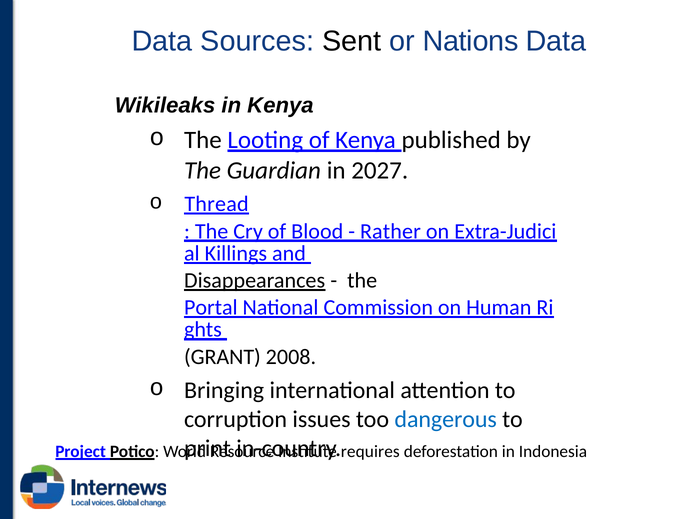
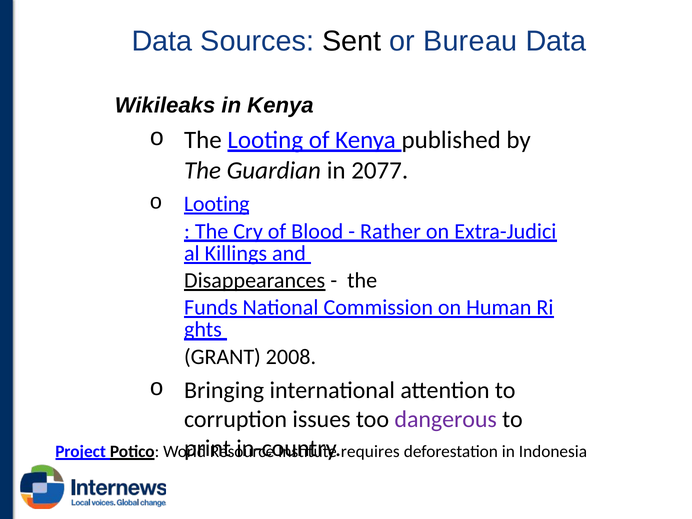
Nations: Nations -> Bureau
2027: 2027 -> 2077
Thread at (217, 204): Thread -> Looting
Portal: Portal -> Funds
dangerous colour: blue -> purple
